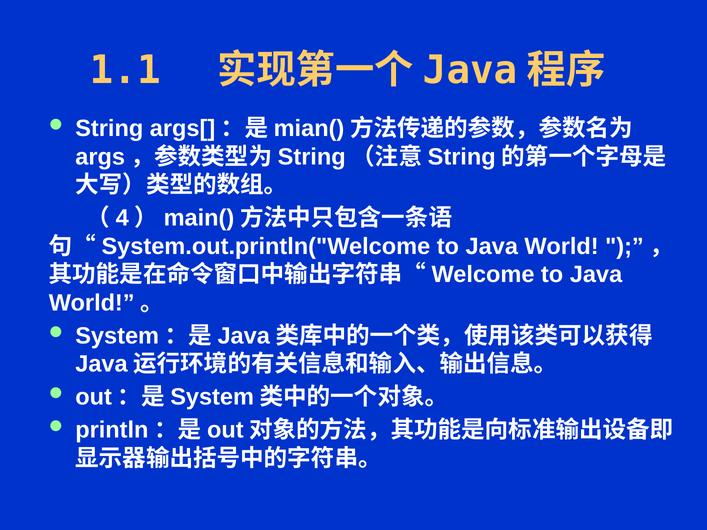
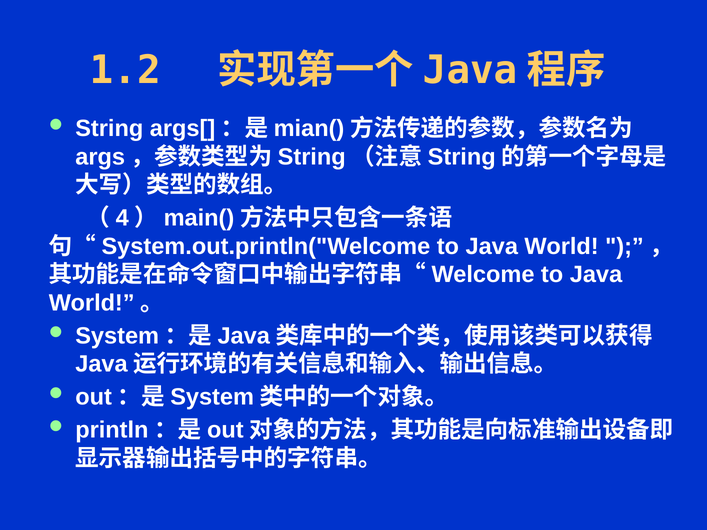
1.1: 1.1 -> 1.2
